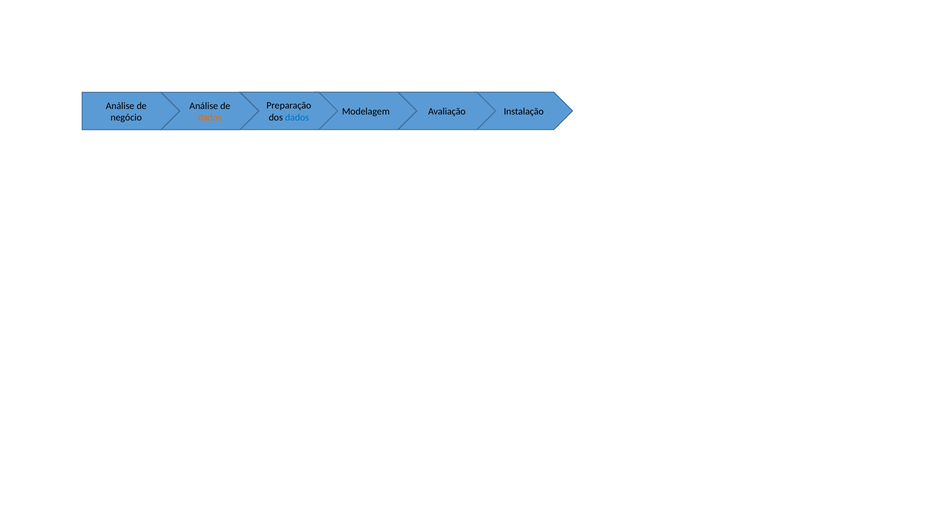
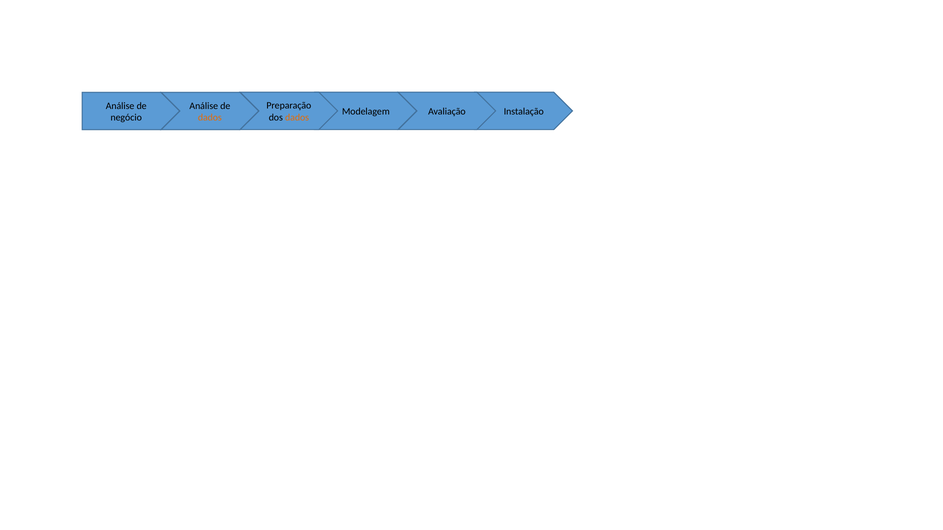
dados at (297, 118) colour: blue -> orange
